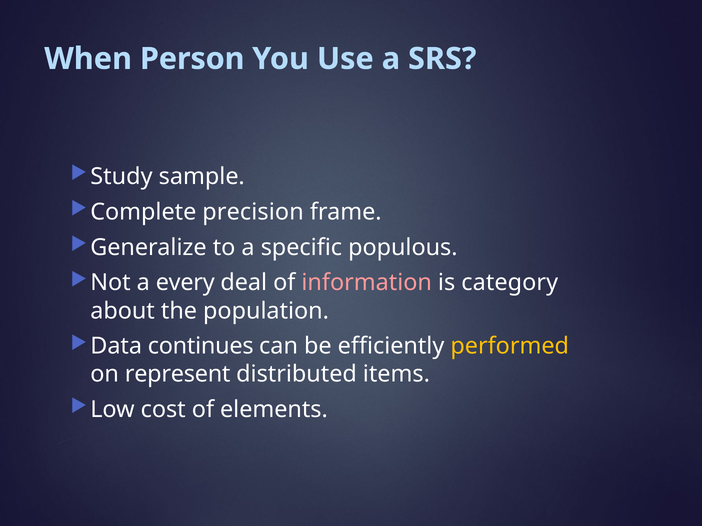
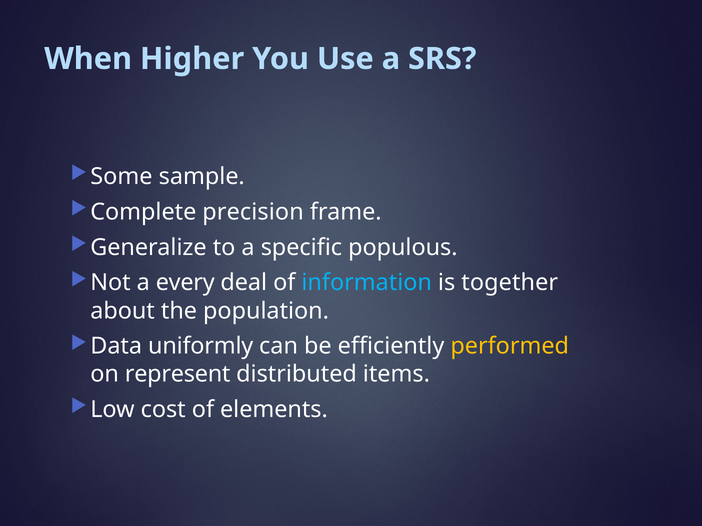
Person: Person -> Higher
Study: Study -> Some
information colour: pink -> light blue
category: category -> together
continues: continues -> uniformly
